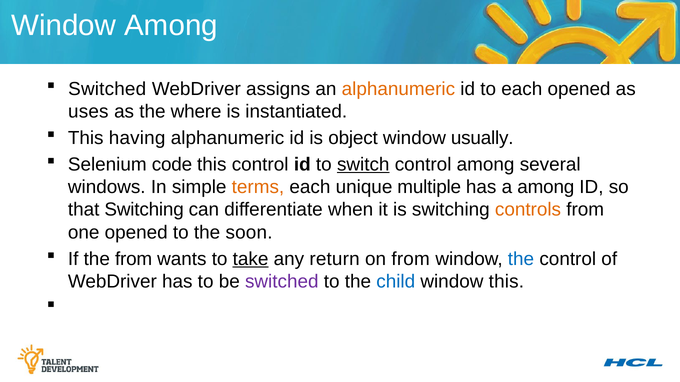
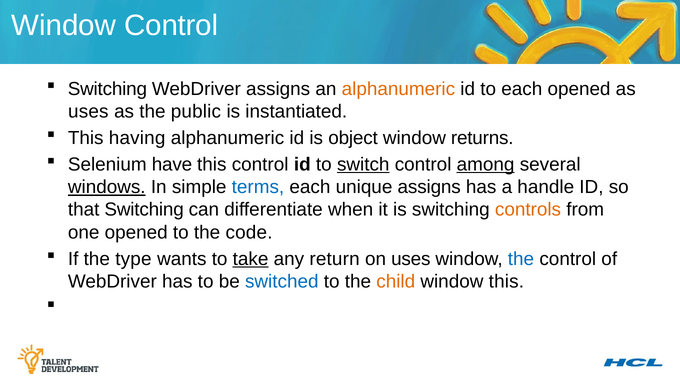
Window Among: Among -> Control
Switched at (107, 89): Switched -> Switching
where: where -> public
usually: usually -> returns
code: code -> have
among at (486, 165) underline: none -> present
windows underline: none -> present
terms colour: orange -> blue
unique multiple: multiple -> assigns
a among: among -> handle
soon: soon -> code
the from: from -> type
on from: from -> uses
switched at (282, 282) colour: purple -> blue
child colour: blue -> orange
